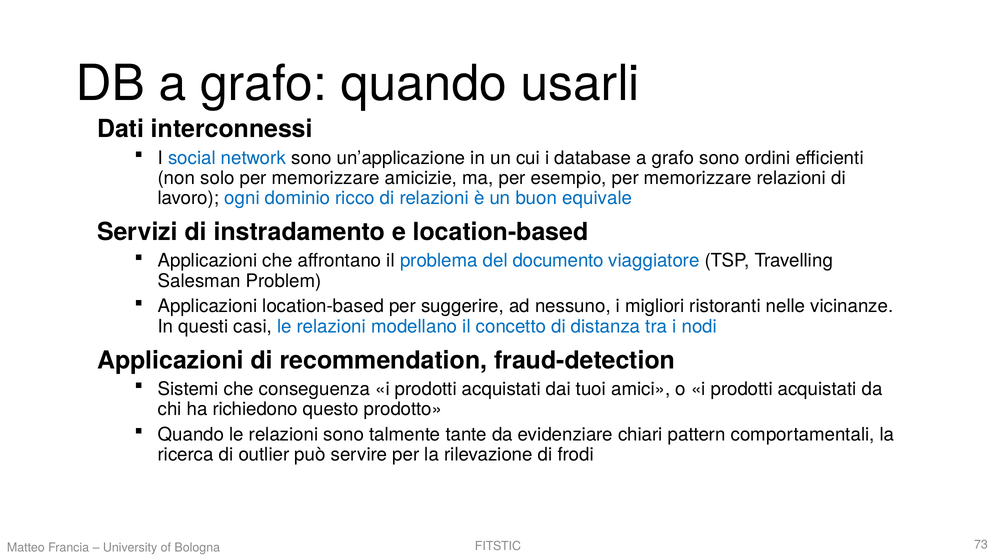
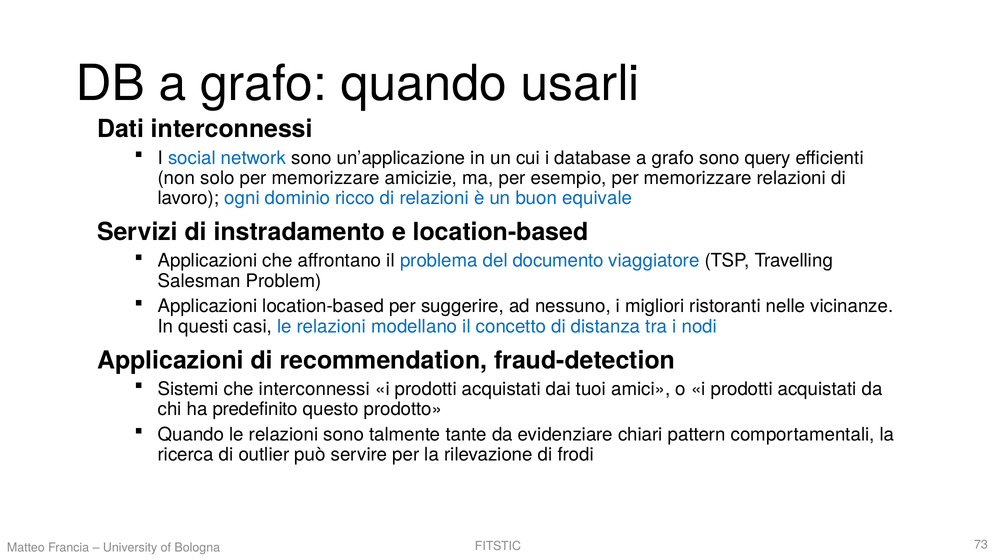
ordini: ordini -> query
che conseguenza: conseguenza -> interconnessi
richiedono: richiedono -> predefinito
